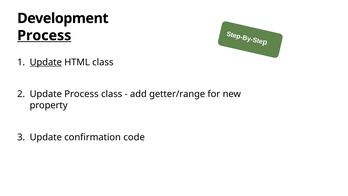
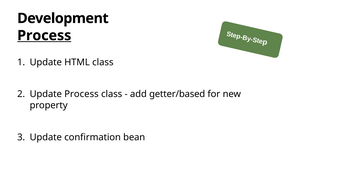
Update at (46, 62) underline: present -> none
getter/range: getter/range -> getter/based
code: code -> bean
